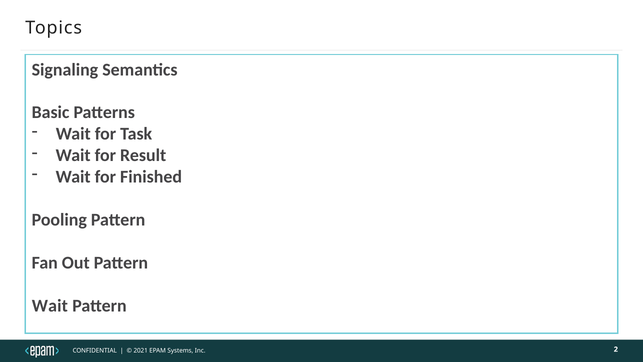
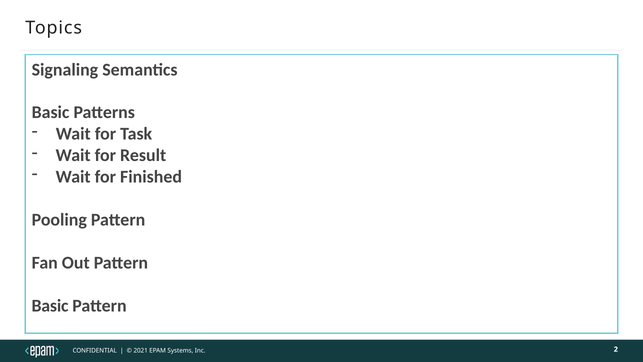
Wait at (50, 305): Wait -> Basic
